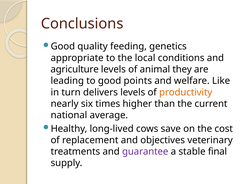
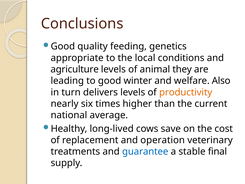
points: points -> winter
Like: Like -> Also
objectives: objectives -> operation
guarantee colour: purple -> blue
